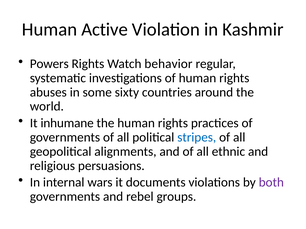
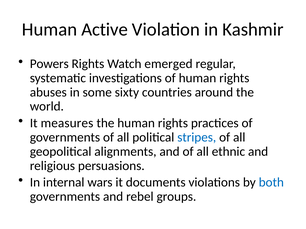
behavior: behavior -> emerged
inhumane: inhumane -> measures
both colour: purple -> blue
